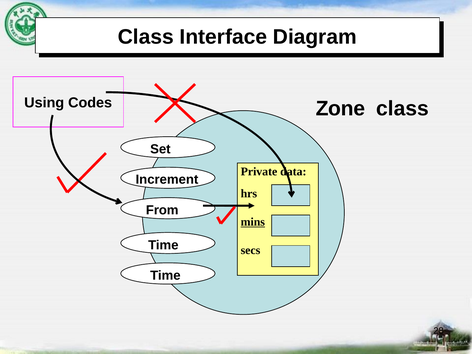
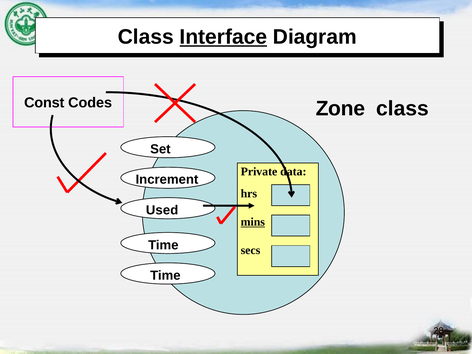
Interface underline: none -> present
Using: Using -> Const
From: From -> Used
